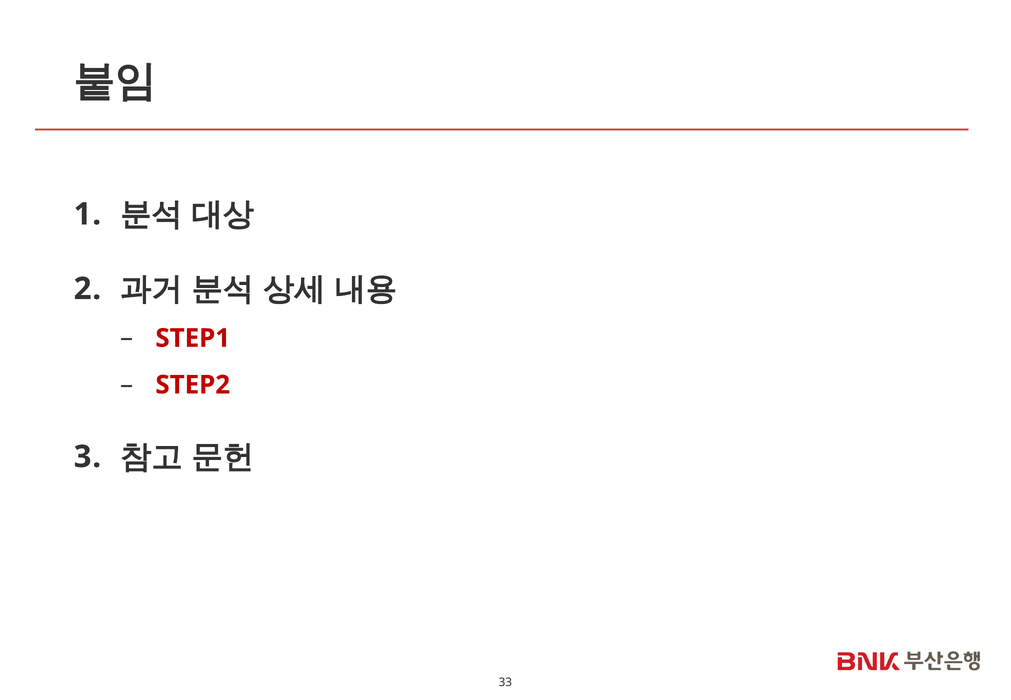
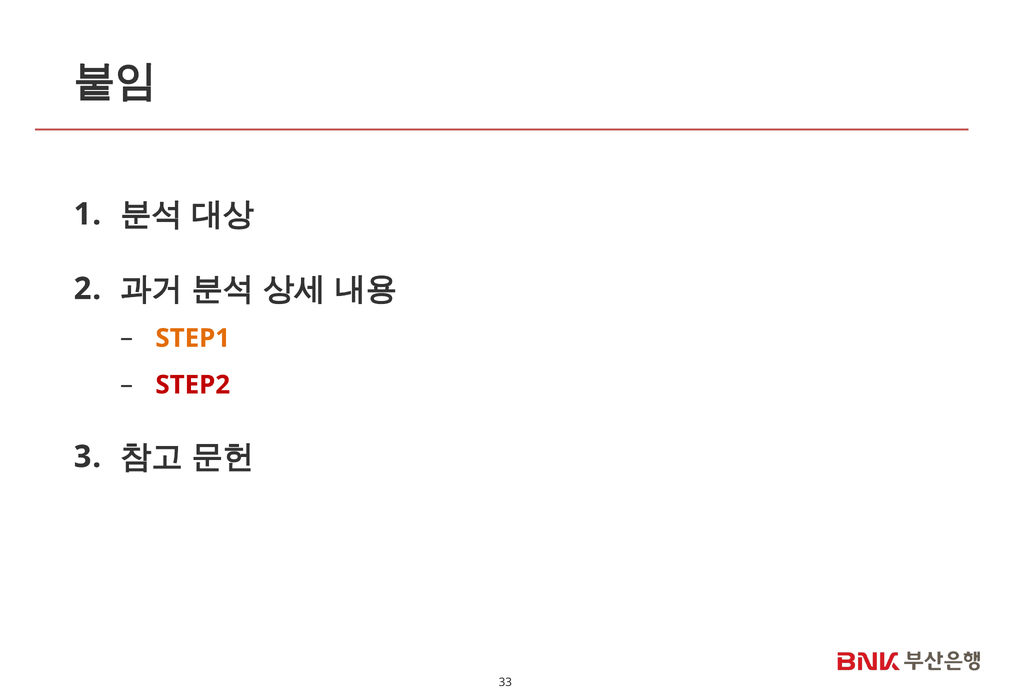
STEP1 colour: red -> orange
